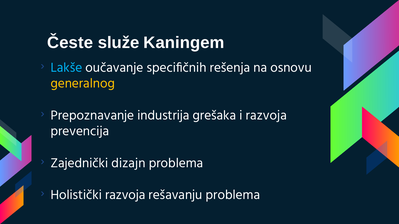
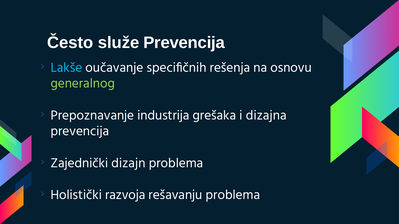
Česte: Česte -> Često
služe Kaningem: Kaningem -> Prevencija
generalnog colour: yellow -> light green
i razvoja: razvoja -> dizajna
